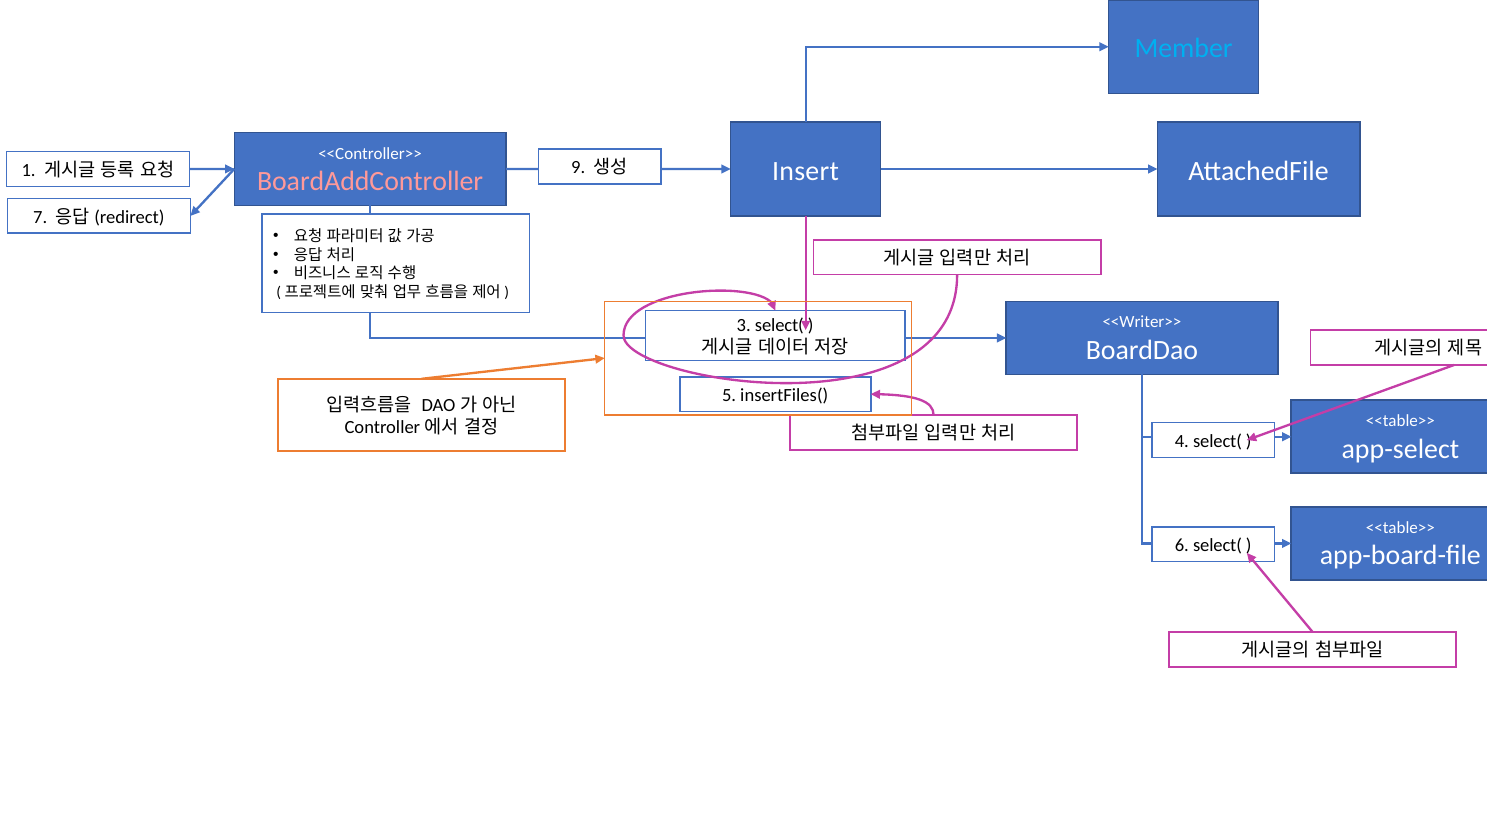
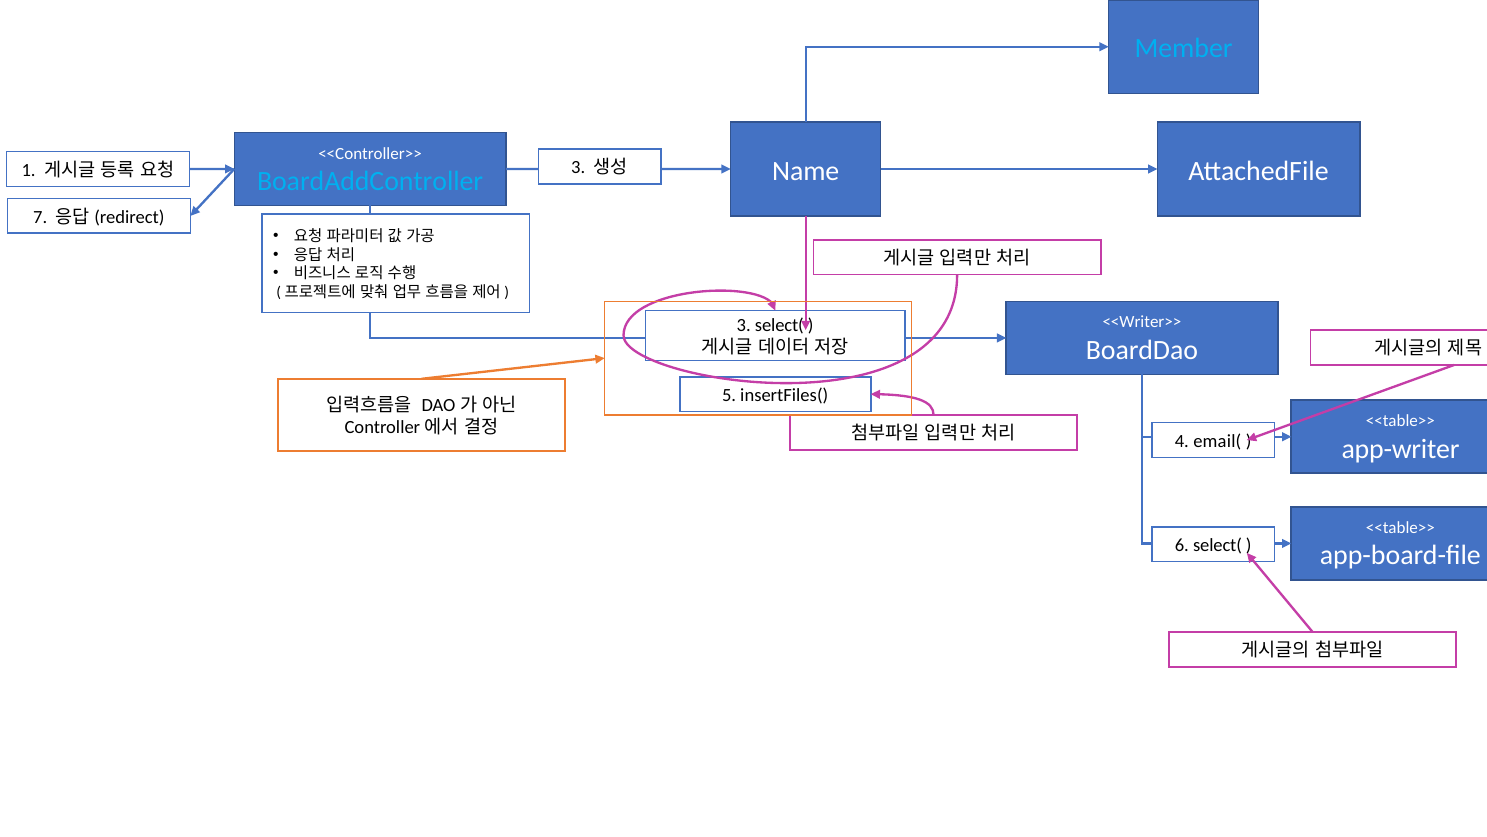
Insert: Insert -> Name
9 at (578, 168): 9 -> 3
BoardAddController colour: pink -> light blue
4 select(: select( -> email(
app-select: app-select -> app-writer
